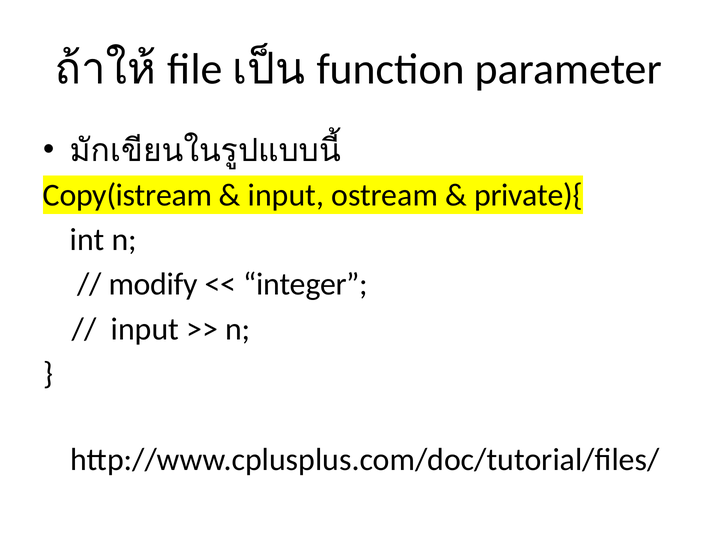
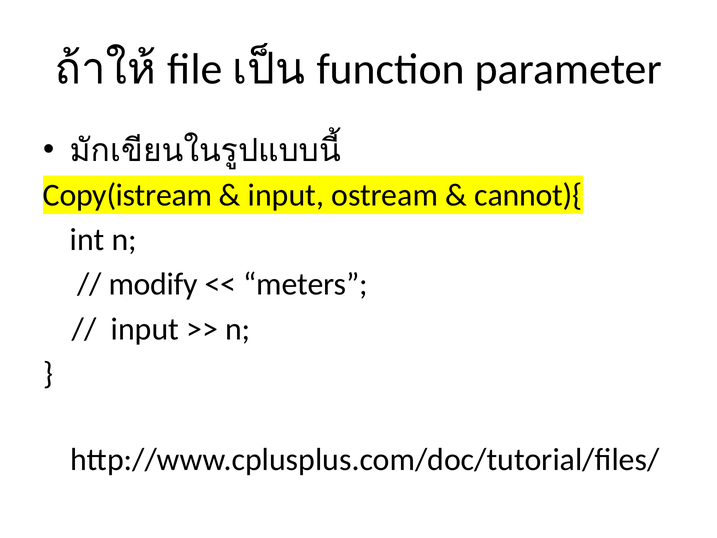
private){: private){ -> cannot){
integer: integer -> meters
